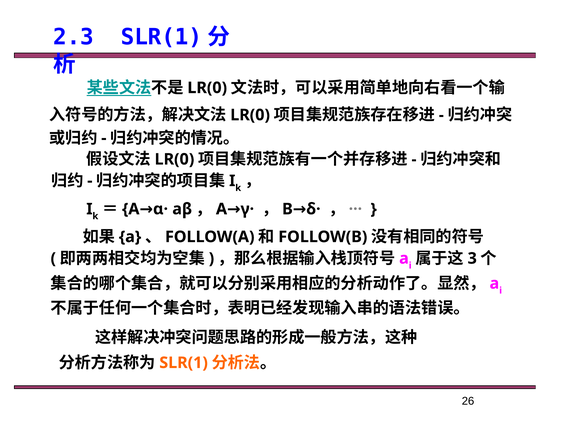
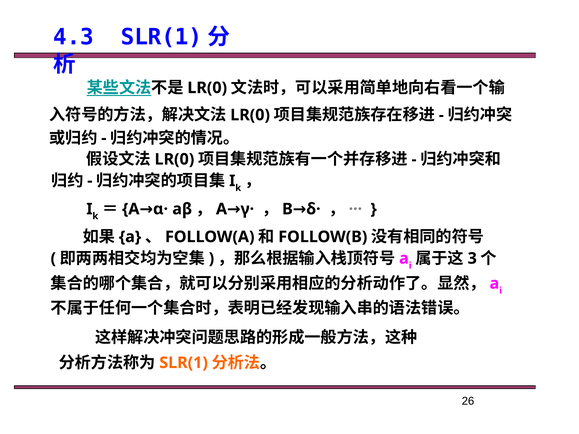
2.3: 2.3 -> 4.3
